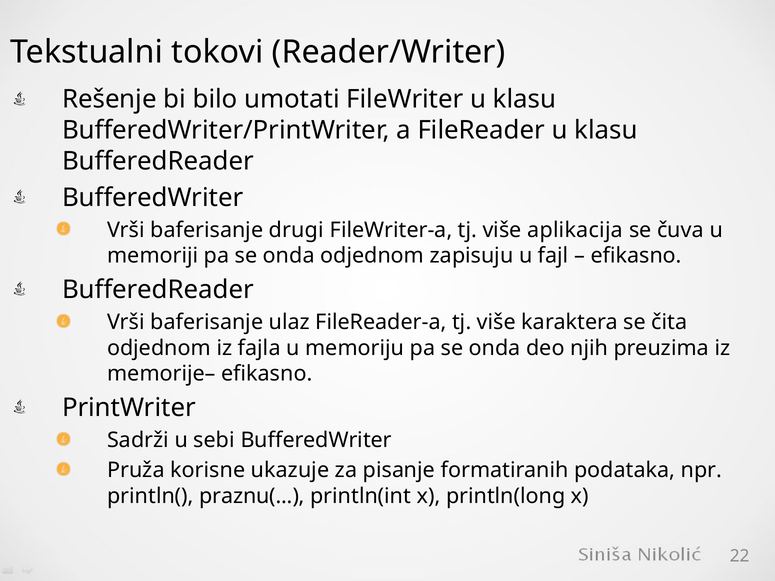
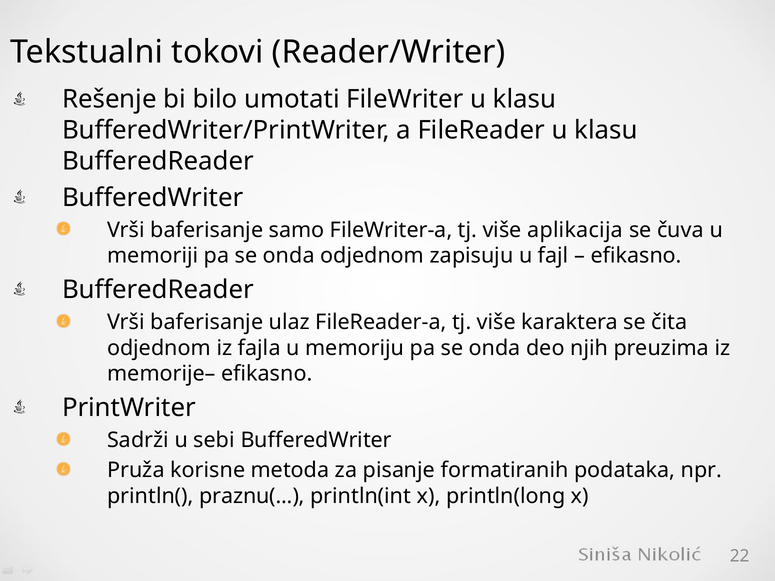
drugi: drugi -> samo
ukazuje: ukazuje -> metoda
